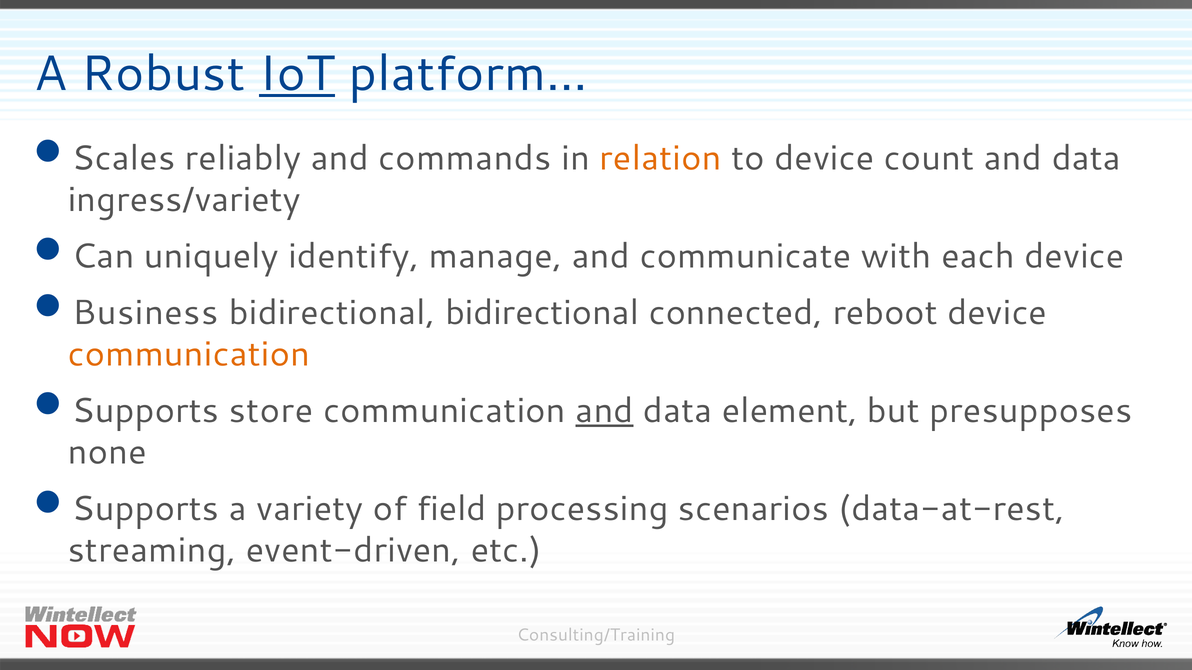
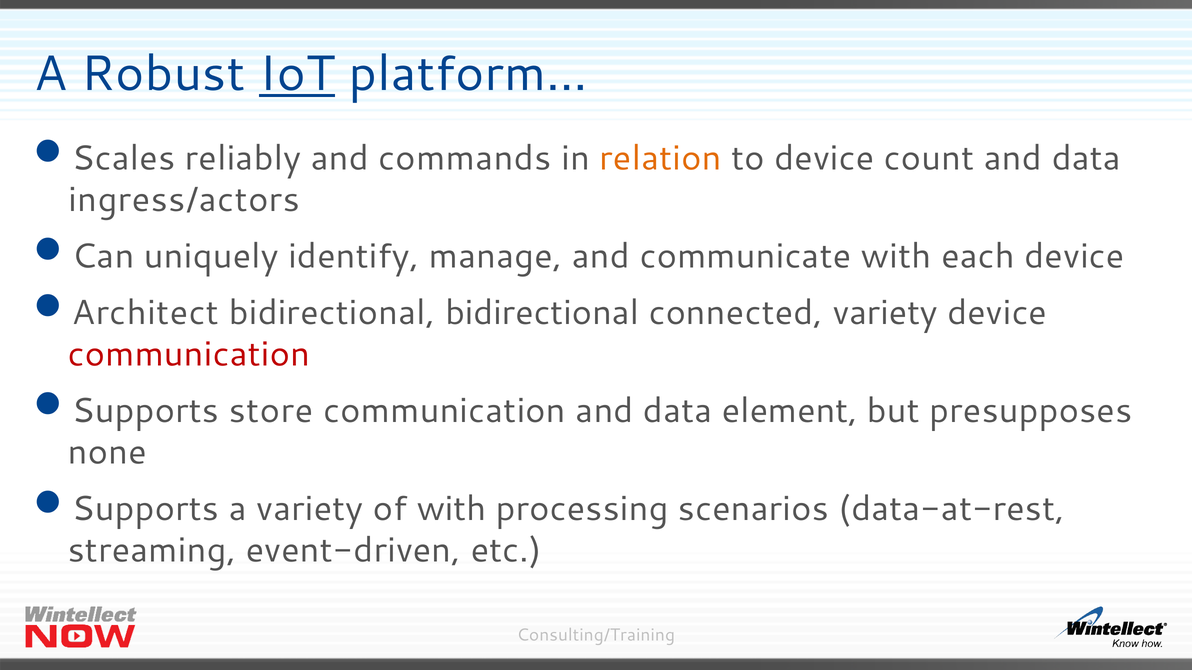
ingress/variety: ingress/variety -> ingress/actors
Business: Business -> Architect
connected reboot: reboot -> variety
communication at (189, 355) colour: orange -> red
and at (605, 411) underline: present -> none
of field: field -> with
